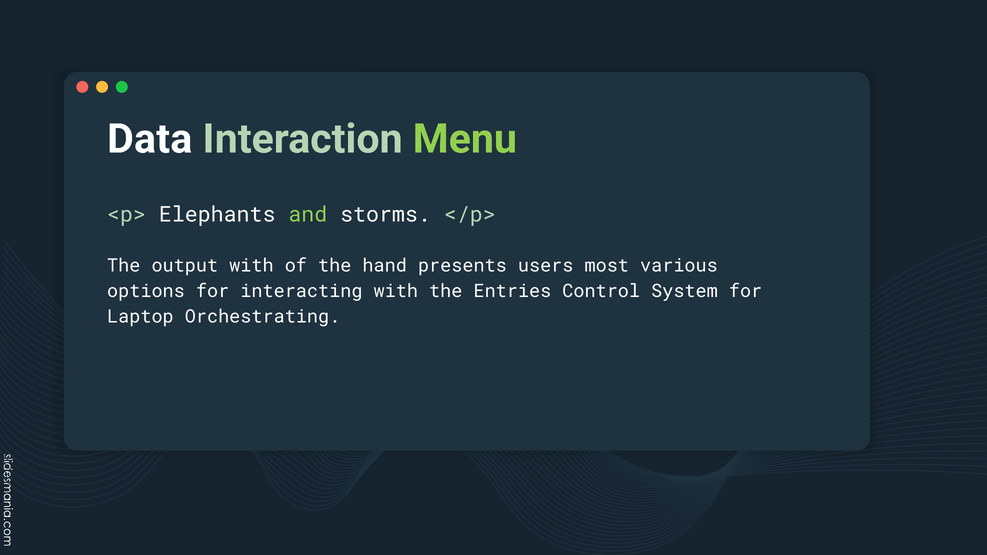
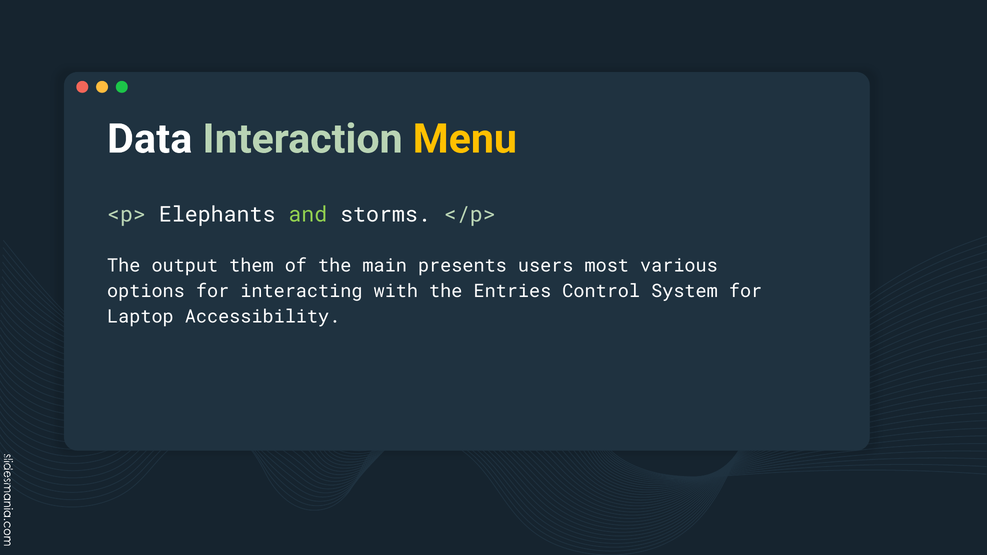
Menu colour: light green -> yellow
output with: with -> them
hand: hand -> main
Orchestrating: Orchestrating -> Accessibility
